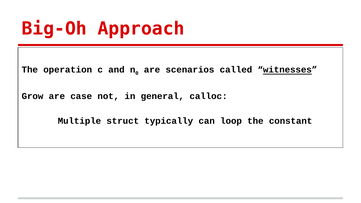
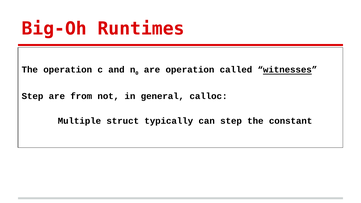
Approach: Approach -> Runtimes
are scenarios: scenarios -> operation
Grow at (32, 96): Grow -> Step
case: case -> from
can loop: loop -> step
